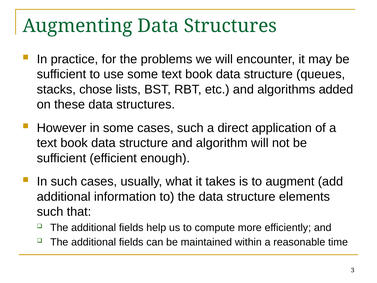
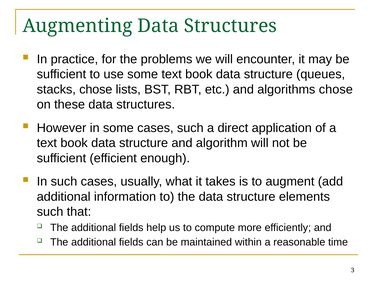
algorithms added: added -> chose
